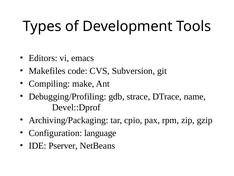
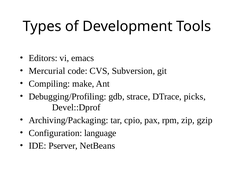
Makefiles: Makefiles -> Mercurial
name: name -> picks
